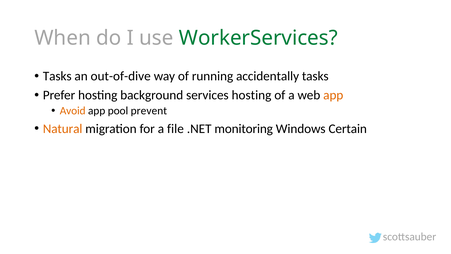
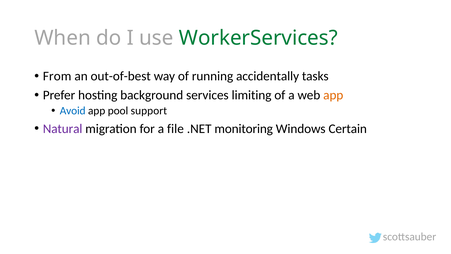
Tasks at (57, 76): Tasks -> From
out-of-dive: out-of-dive -> out-of-best
services hosting: hosting -> limiting
Avoid colour: orange -> blue
prevent: prevent -> support
Natural colour: orange -> purple
